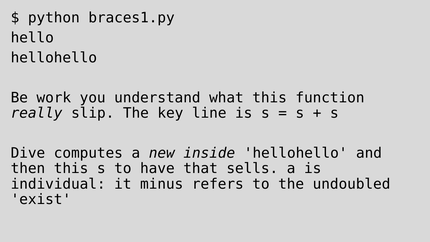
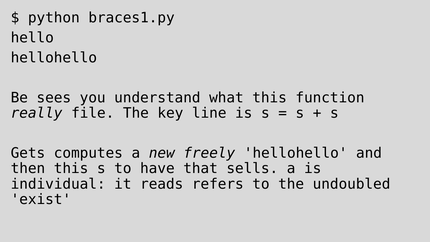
work: work -> sees
slip: slip -> file
Dive: Dive -> Gets
inside: inside -> freely
minus: minus -> reads
